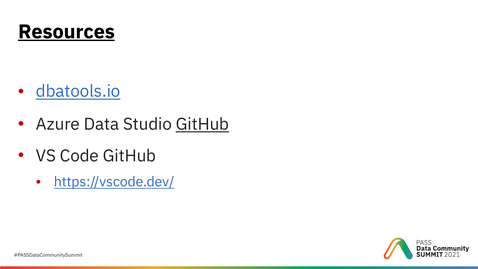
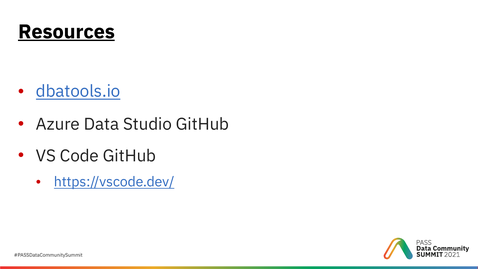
GitHub at (202, 124) underline: present -> none
